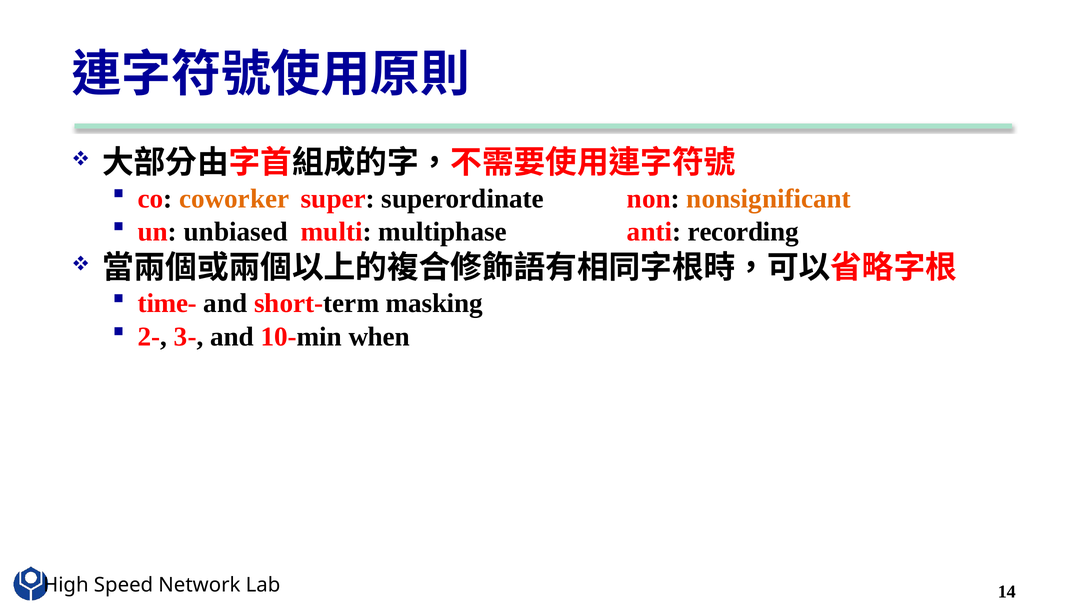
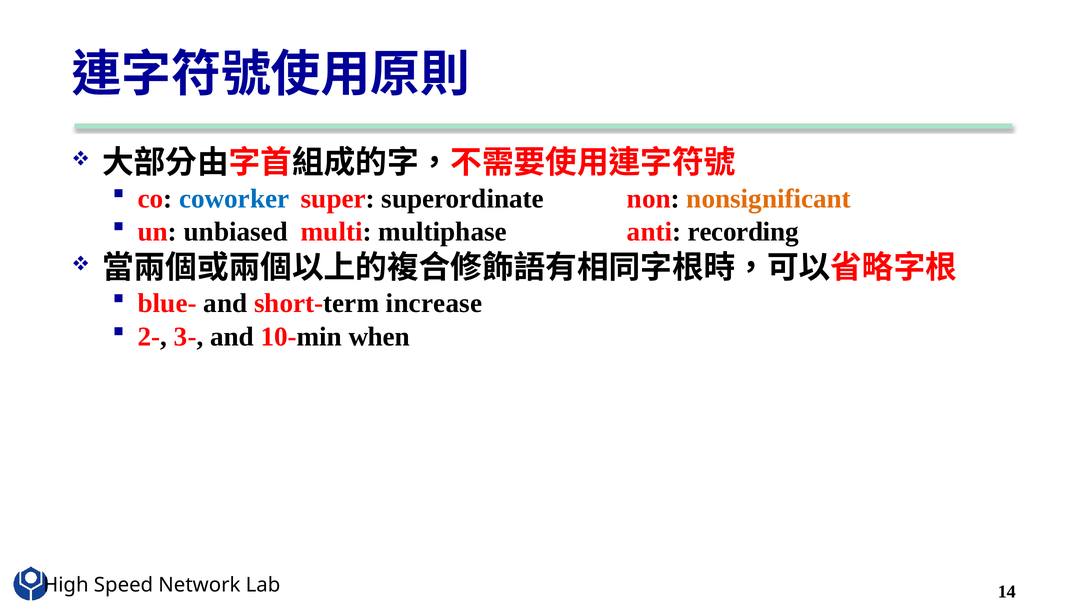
coworker colour: orange -> blue
time-: time- -> blue-
masking: masking -> increase
